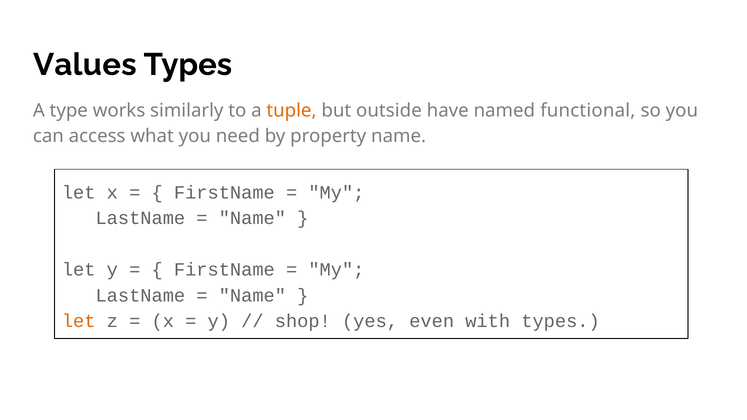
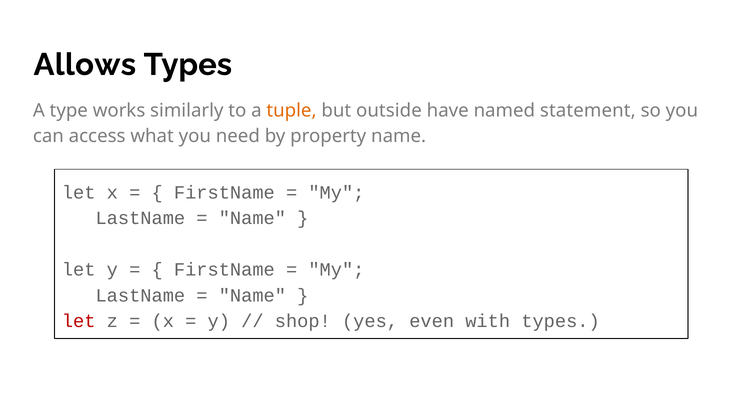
Values: Values -> Allows
functional: functional -> statement
let at (79, 321) colour: orange -> red
